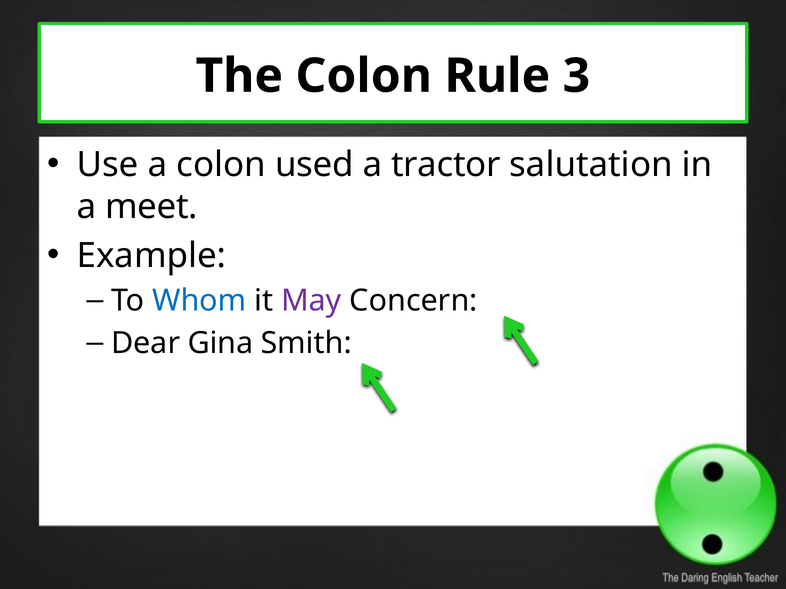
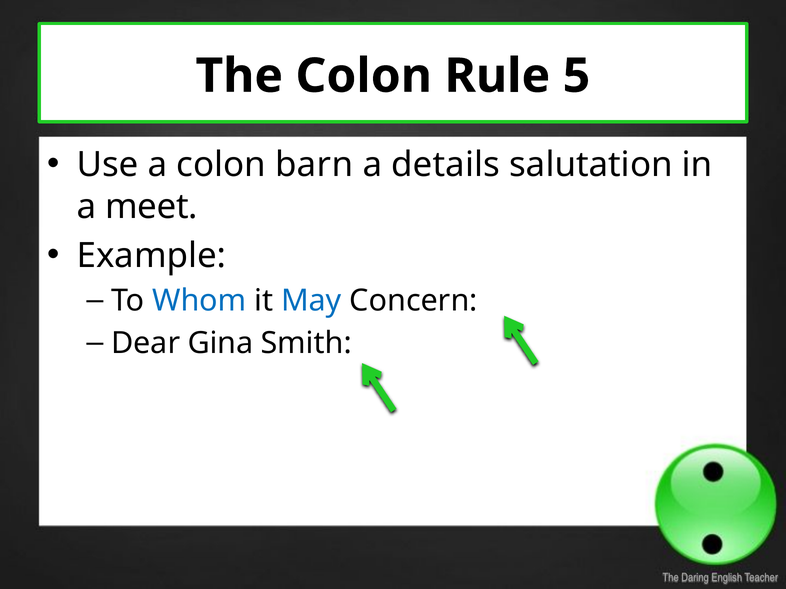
3: 3 -> 5
used: used -> barn
tractor: tractor -> details
May colour: purple -> blue
